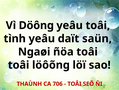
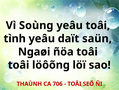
Döông: Döông -> Soùng
